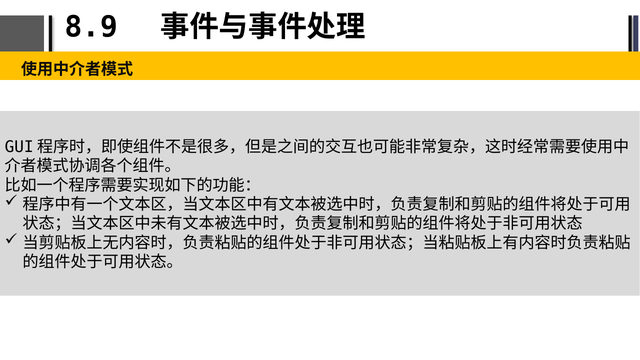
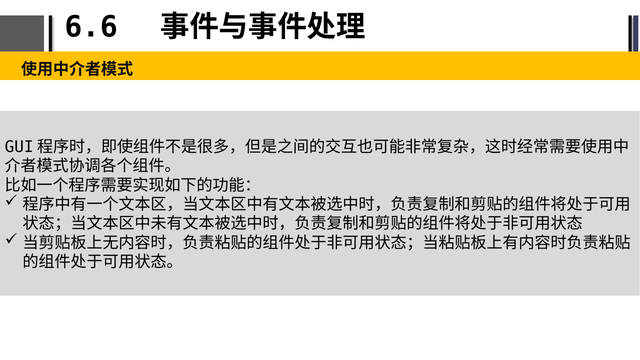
8.9: 8.9 -> 6.6
